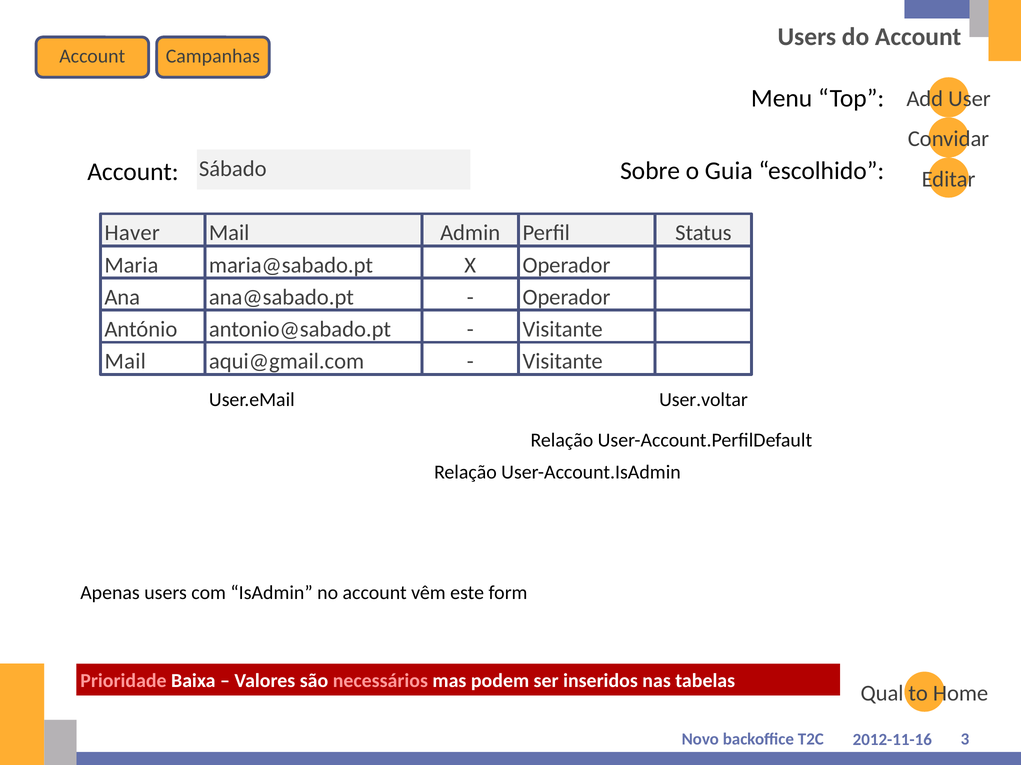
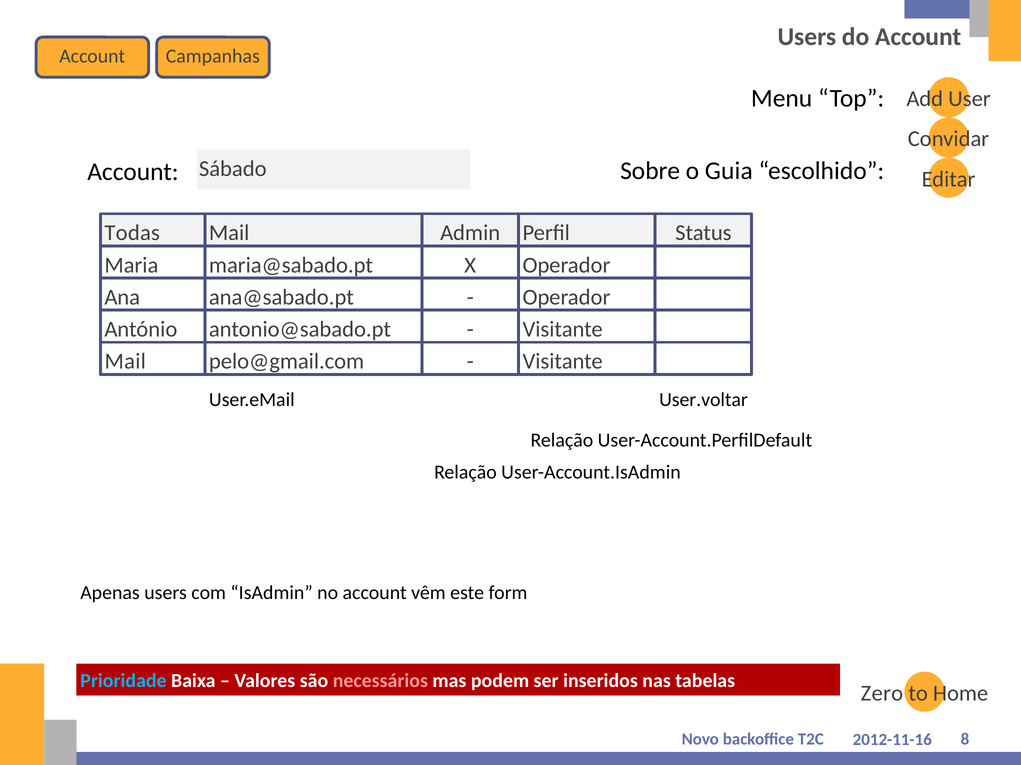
Haver: Haver -> Todas
aqui@gmail.com: aqui@gmail.com -> pelo@gmail.com
Prioridade colour: pink -> light blue
Qual: Qual -> Zero
3: 3 -> 8
